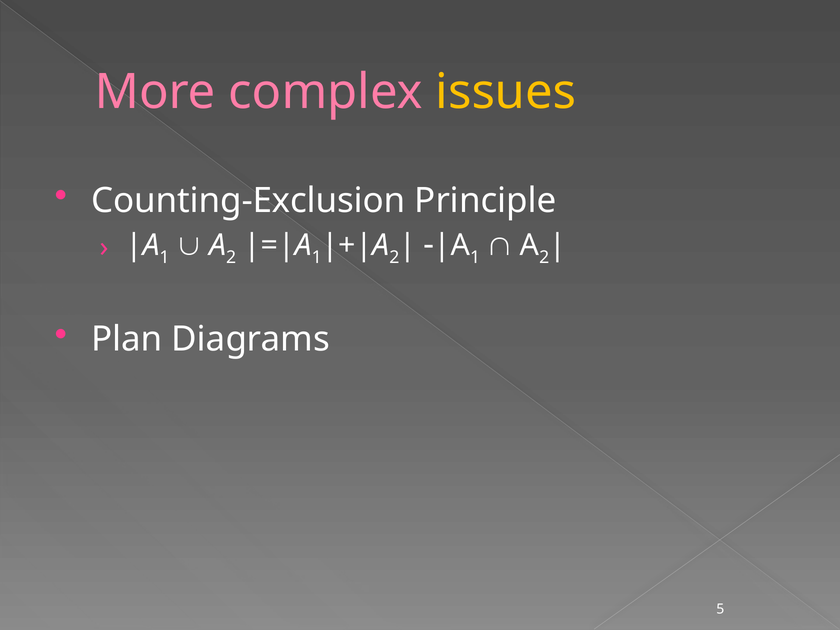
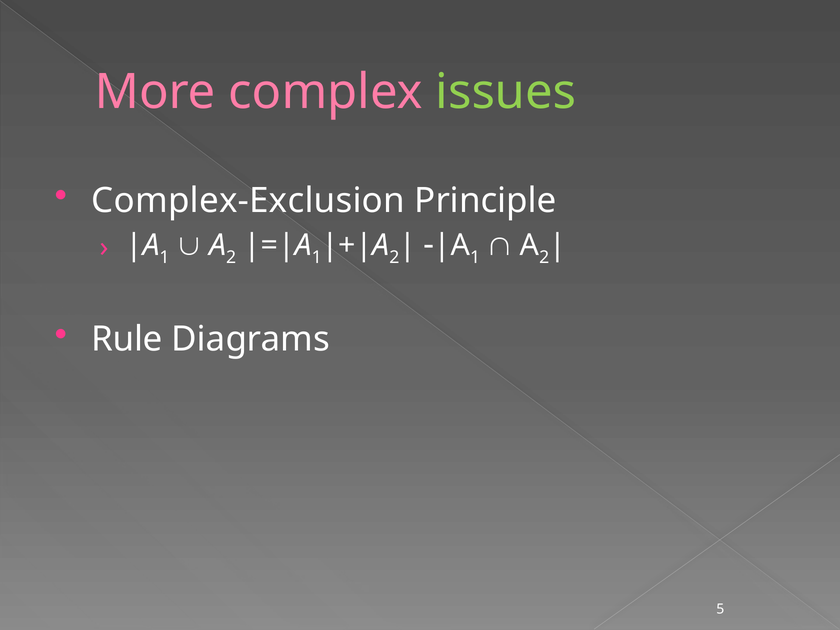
issues colour: yellow -> light green
Counting-Exclusion: Counting-Exclusion -> Complex-Exclusion
Plan: Plan -> Rule
